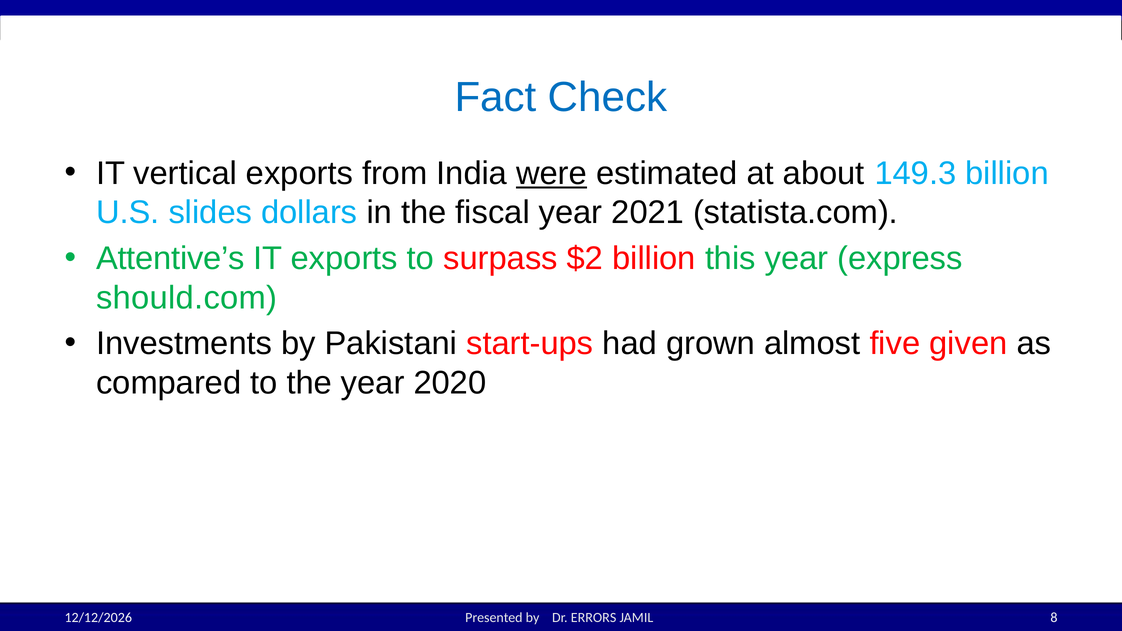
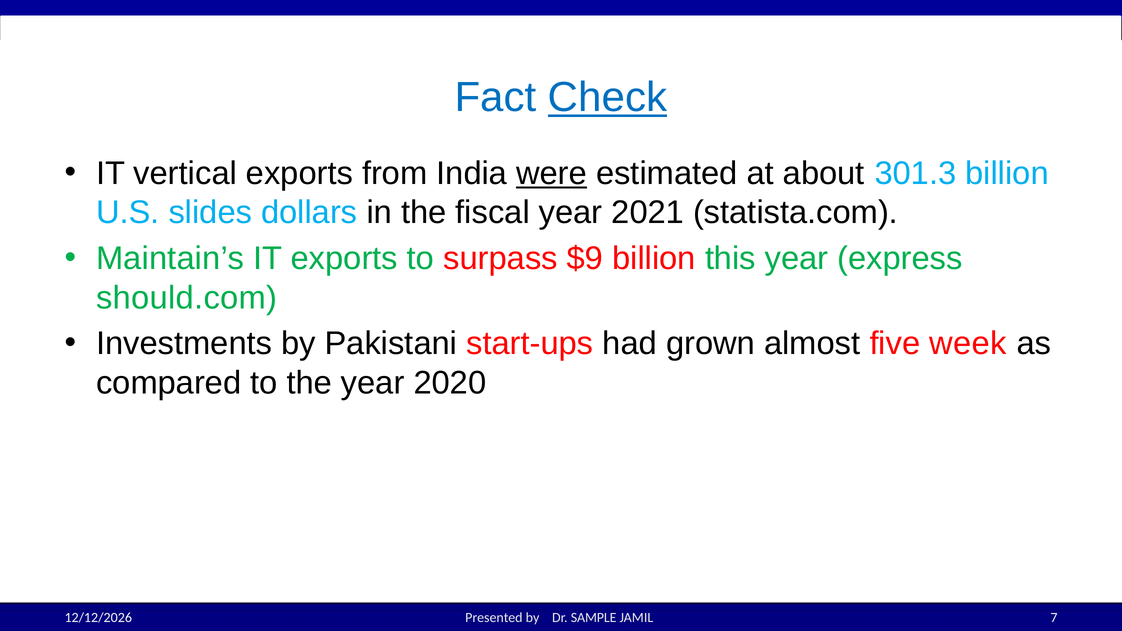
Check underline: none -> present
149.3: 149.3 -> 301.3
Attentive’s: Attentive’s -> Maintain’s
$2: $2 -> $9
given: given -> week
ERRORS: ERRORS -> SAMPLE
8: 8 -> 7
